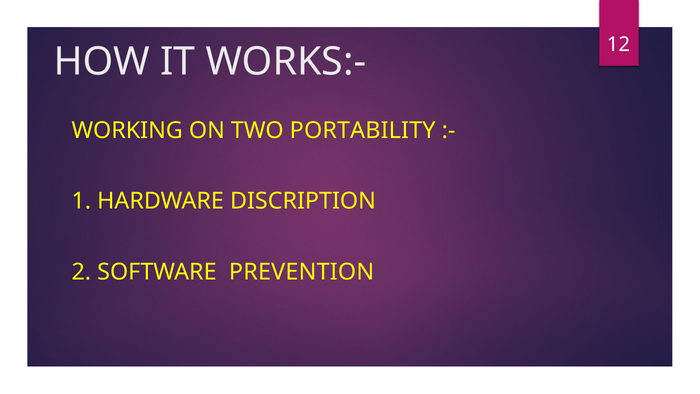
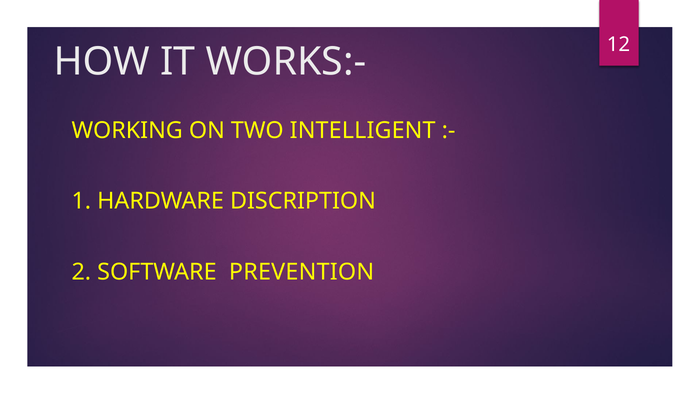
PORTABILITY: PORTABILITY -> INTELLIGENT
